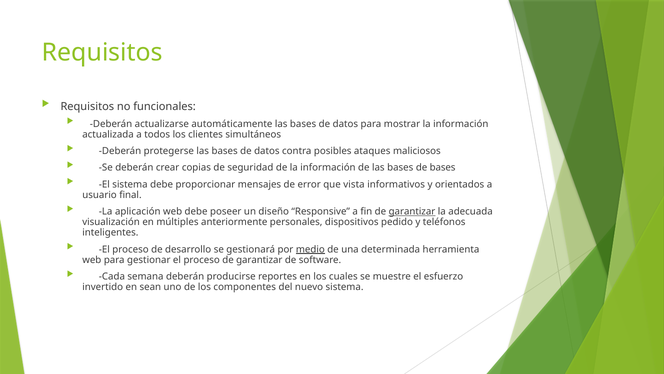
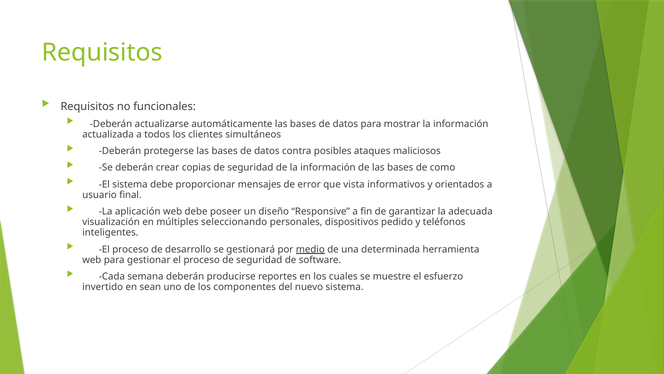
de bases: bases -> como
garantizar at (412, 211) underline: present -> none
anteriormente: anteriormente -> seleccionando
proceso de garantizar: garantizar -> seguridad
